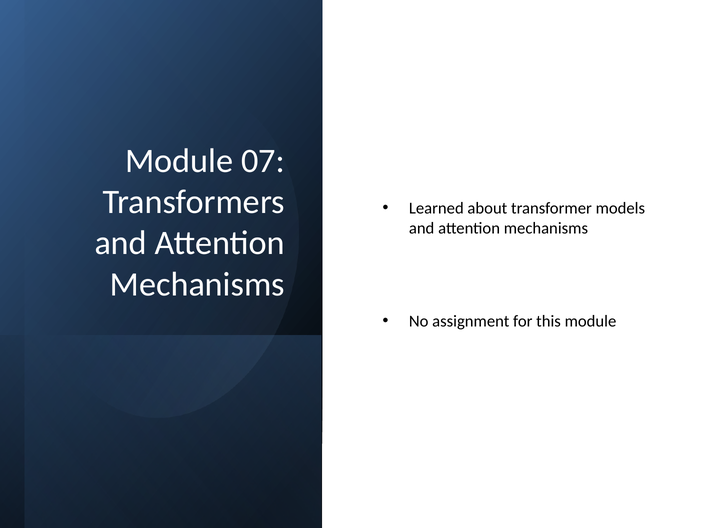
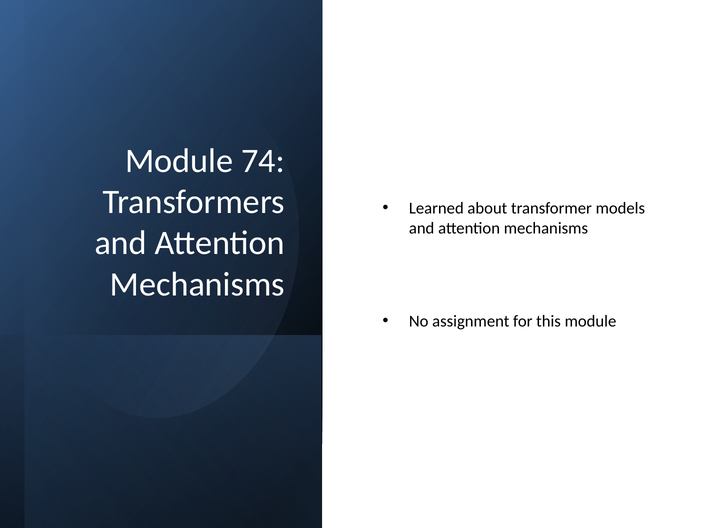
07: 07 -> 74
